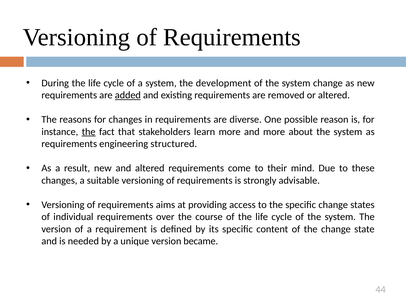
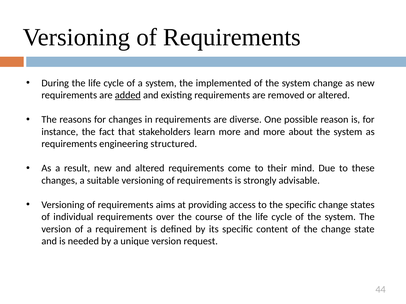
development: development -> implemented
the at (89, 132) underline: present -> none
became: became -> request
